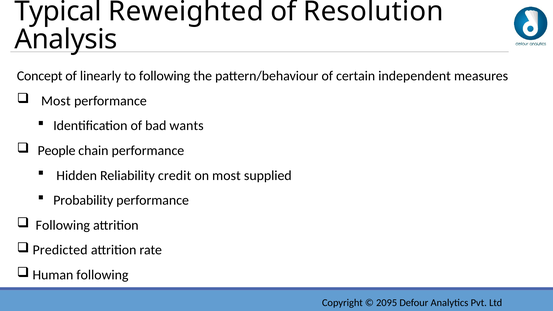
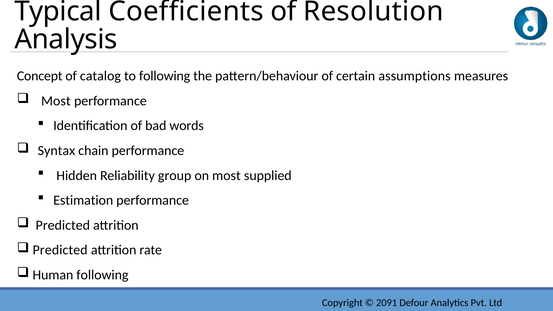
Reweighted: Reweighted -> Coefficients
linearly: linearly -> catalog
independent: independent -> assumptions
wants: wants -> words
People: People -> Syntax
credit: credit -> group
Probability: Probability -> Estimation
Following at (63, 225): Following -> Predicted
2095: 2095 -> 2091
